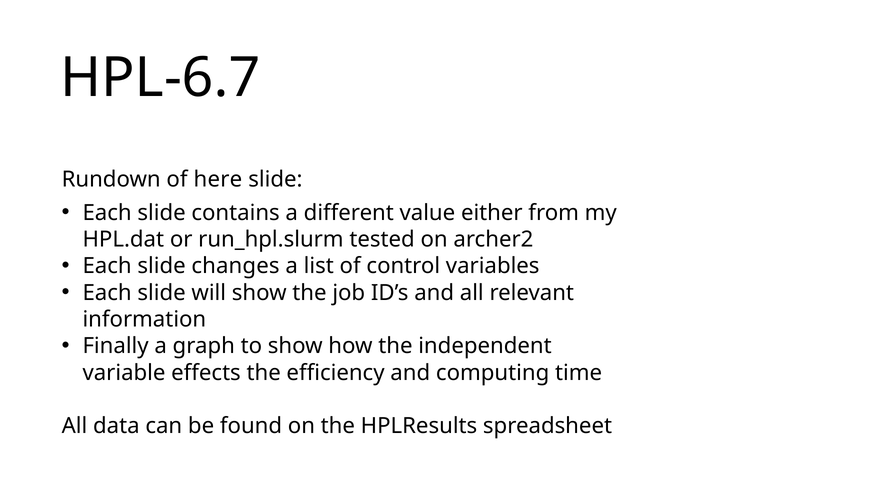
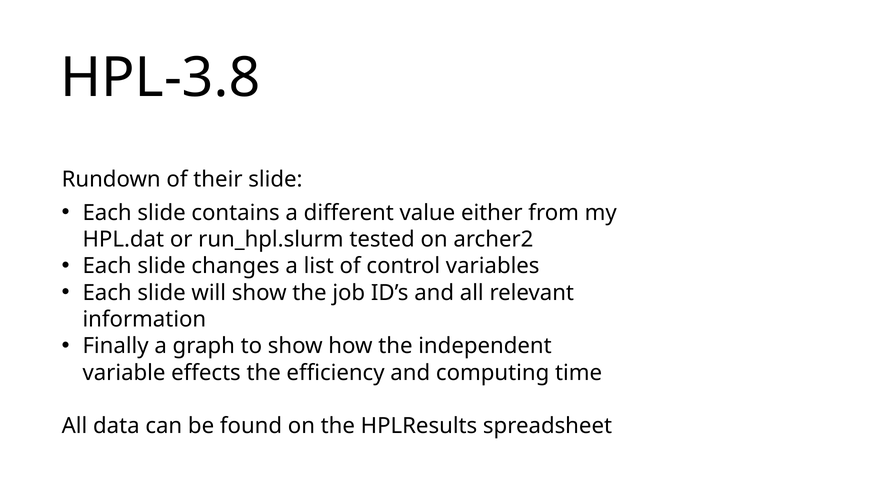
HPL-6.7: HPL-6.7 -> HPL-3.8
here: here -> their
